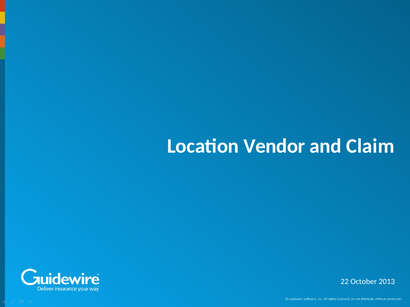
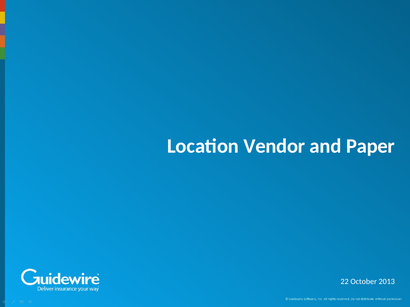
Claim: Claim -> Paper
